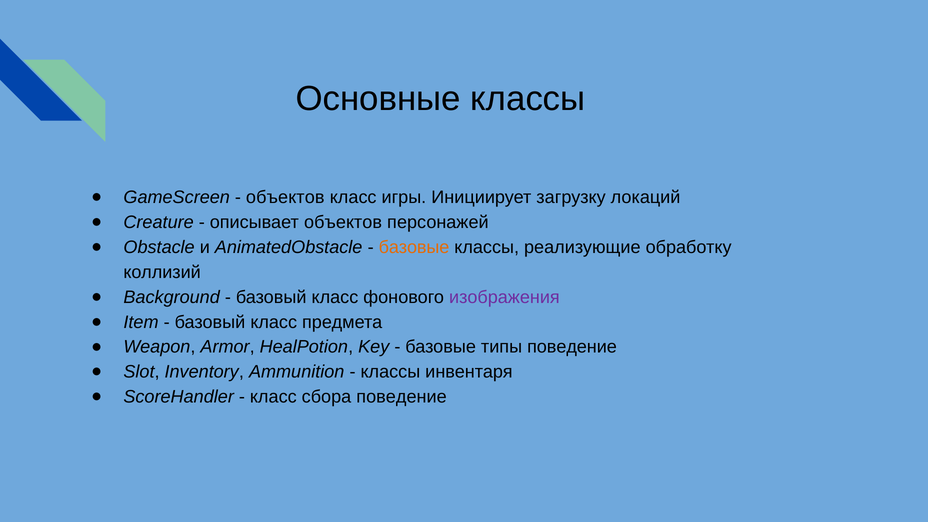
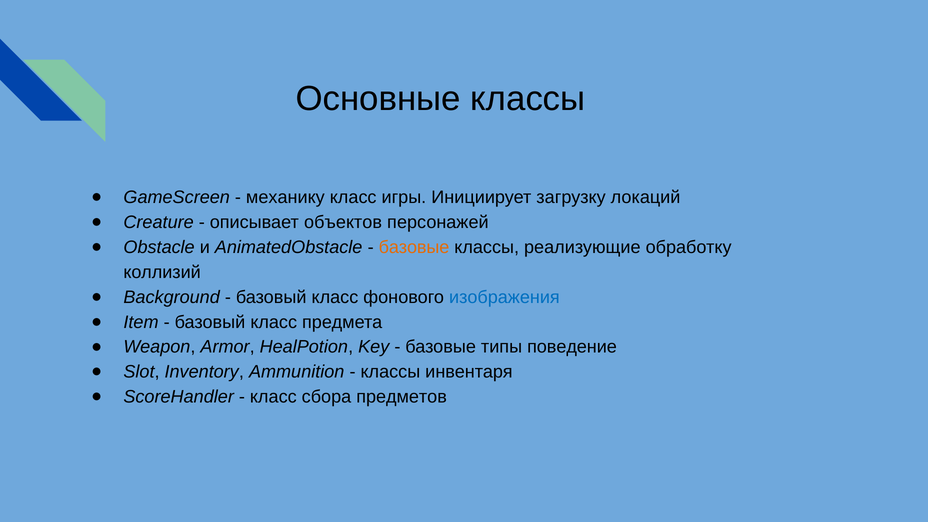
объектов at (285, 197): объектов -> механику
изображения colour: purple -> blue
сбора поведение: поведение -> предметов
